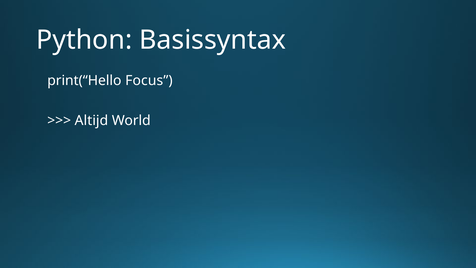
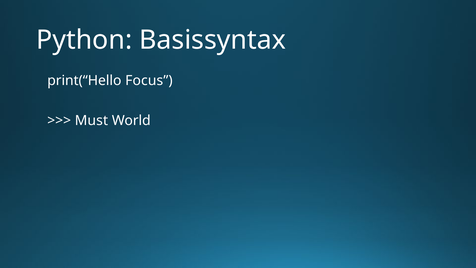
Altijd: Altijd -> Must
